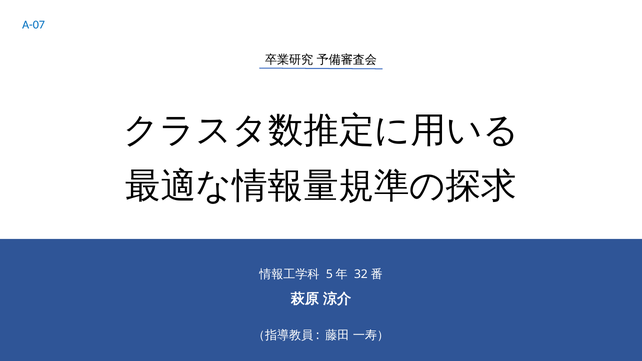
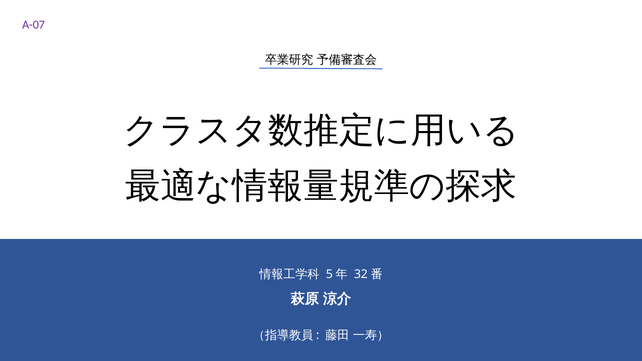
A-07 colour: blue -> purple
